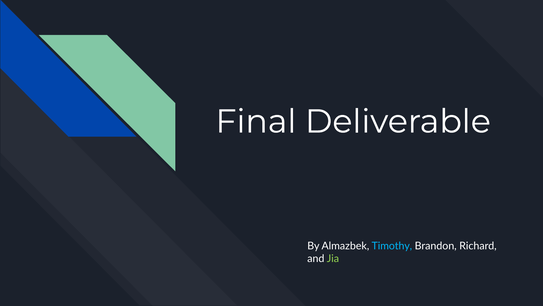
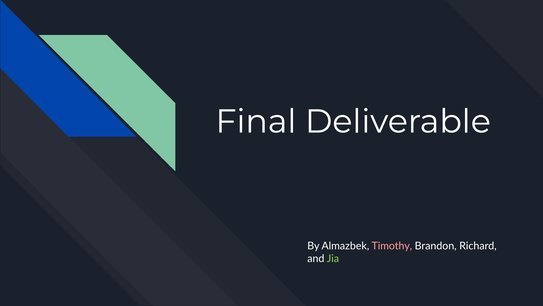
Timothy colour: light blue -> pink
